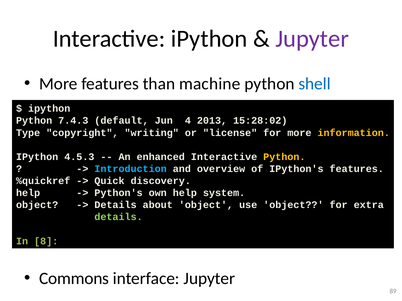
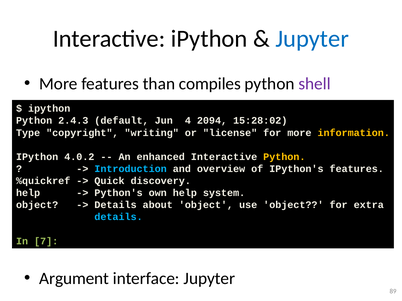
Jupyter at (312, 39) colour: purple -> blue
machine: machine -> compiles
shell colour: blue -> purple
7.4.3: 7.4.3 -> 2.4.3
2013: 2013 -> 2094
4.5.3: 4.5.3 -> 4.0.2
details at (119, 217) colour: light green -> light blue
8: 8 -> 7
Commons: Commons -> Argument
